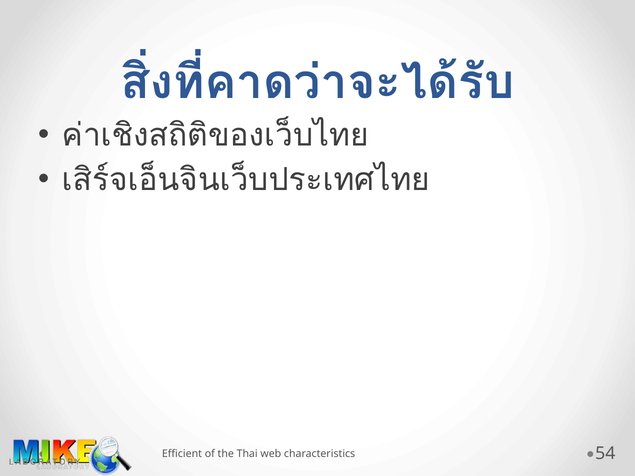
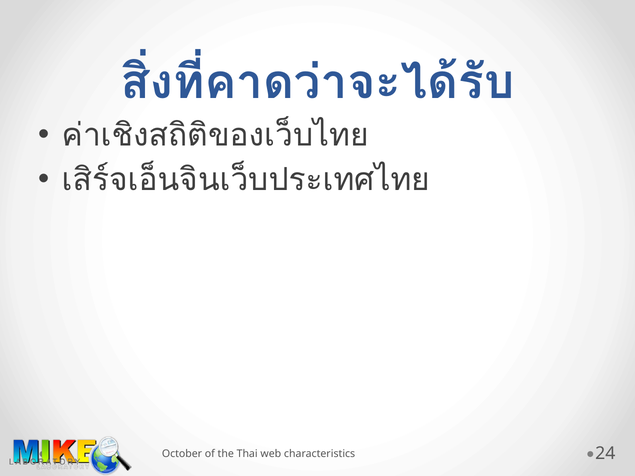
Efficient: Efficient -> October
54: 54 -> 24
